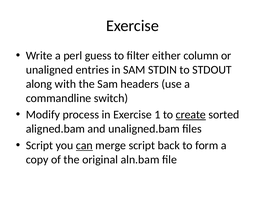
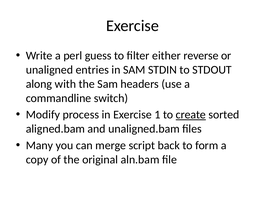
column: column -> reverse
Script at (39, 145): Script -> Many
can underline: present -> none
